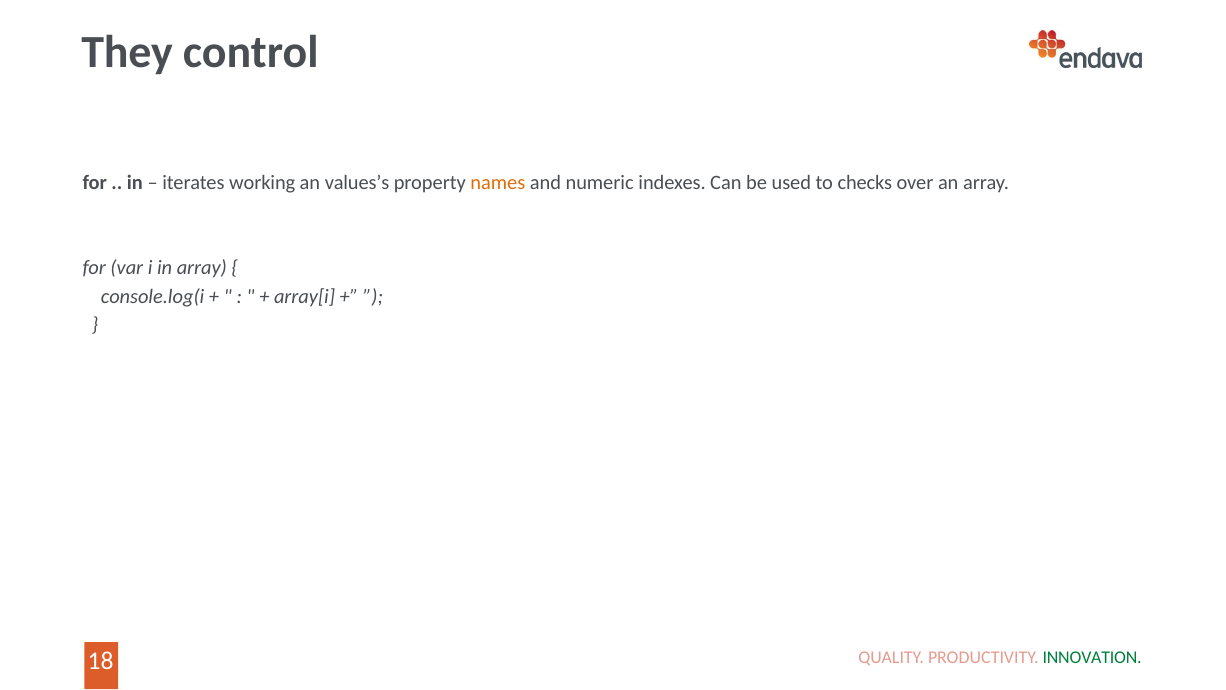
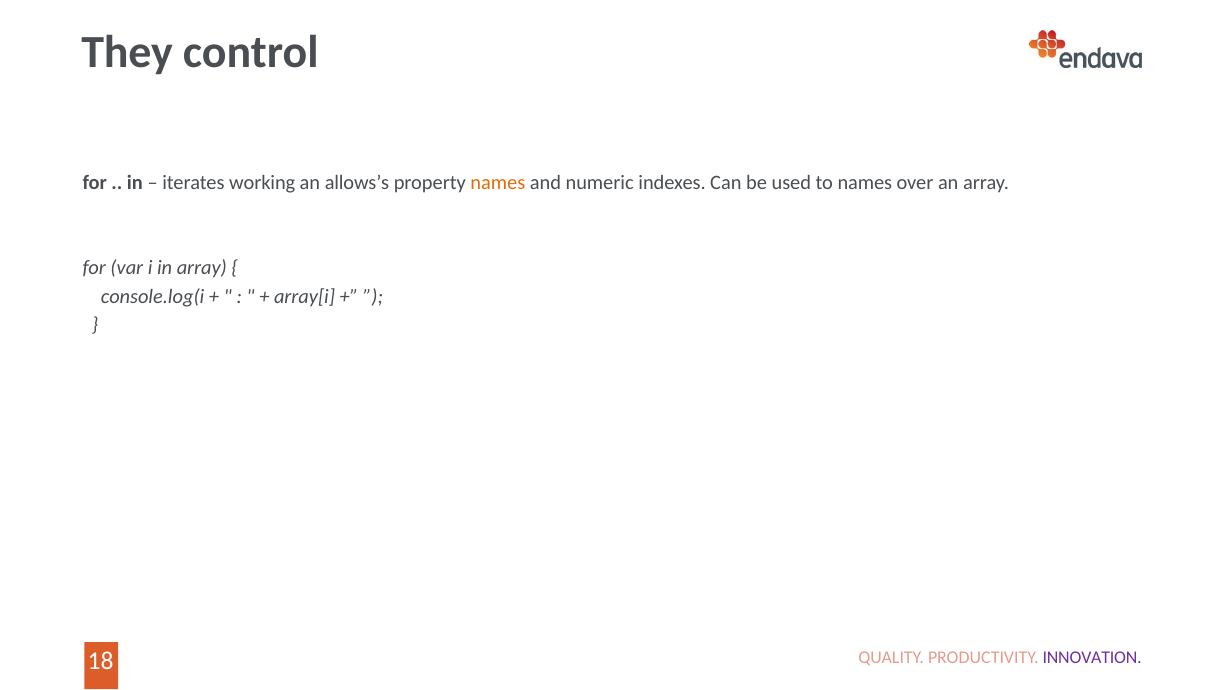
values’s: values’s -> allows’s
to checks: checks -> names
INNOVATION colour: green -> purple
